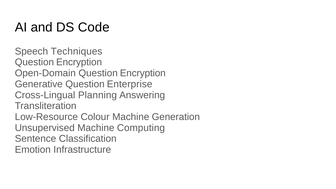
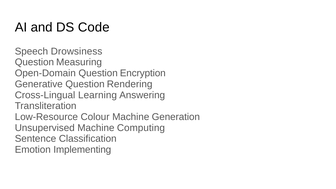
Techniques: Techniques -> Drowsiness
Encryption at (79, 62): Encryption -> Measuring
Enterprise: Enterprise -> Rendering
Planning: Planning -> Learning
Infrastructure: Infrastructure -> Implementing
